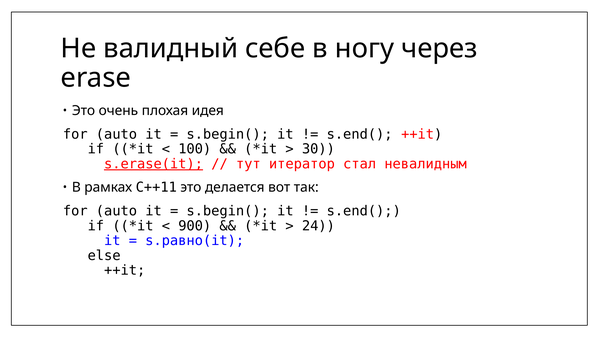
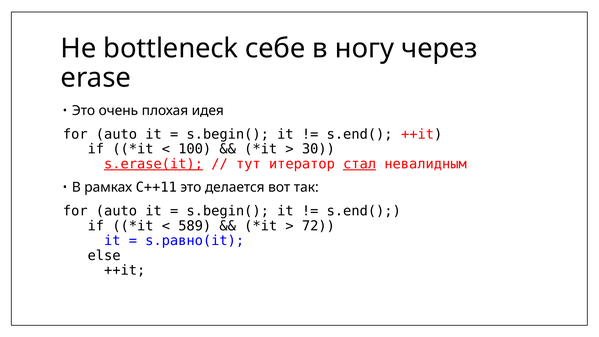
валидный: валидный -> bottleneck
стал underline: none -> present
900: 900 -> 589
24: 24 -> 72
